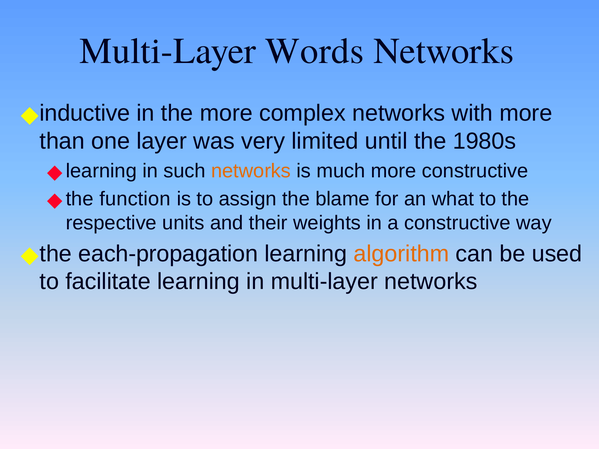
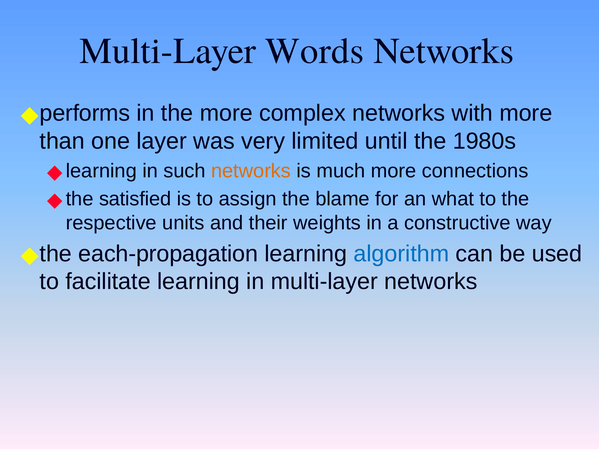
inductive: inductive -> performs
more constructive: constructive -> connections
function: function -> satisfied
algorithm colour: orange -> blue
